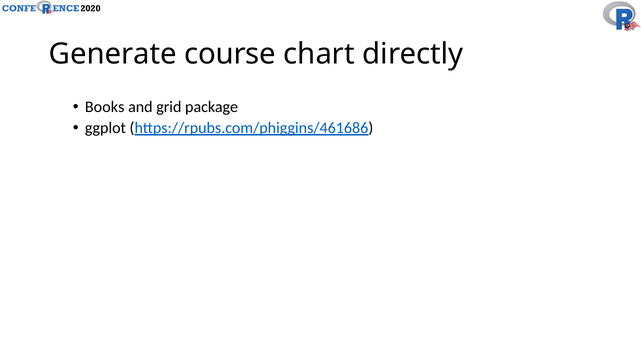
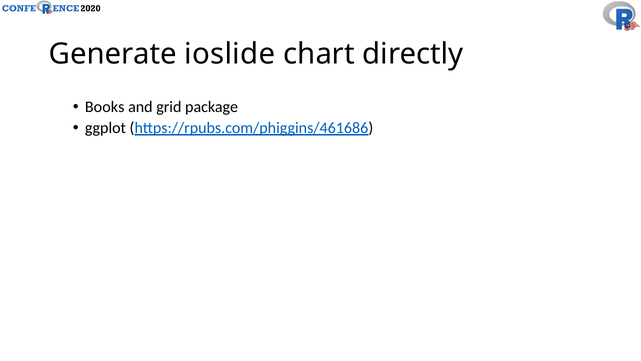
course: course -> ioslide
